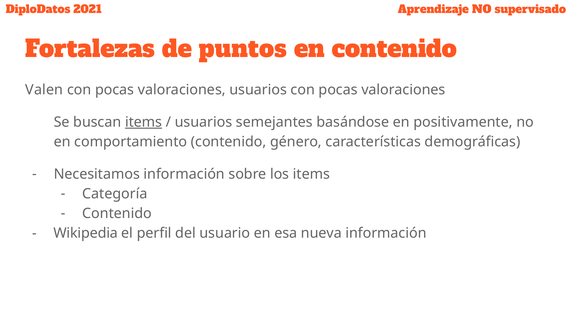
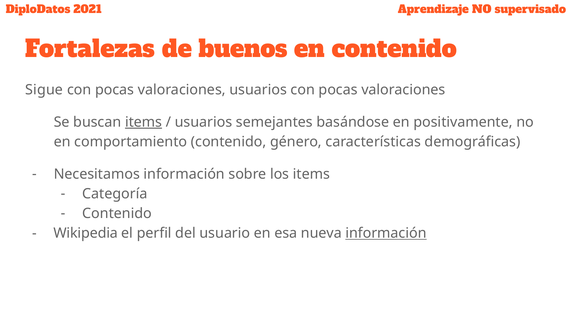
puntos: puntos -> buenos
Valen: Valen -> Sigue
información at (386, 233) underline: none -> present
